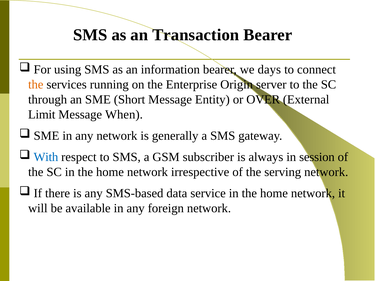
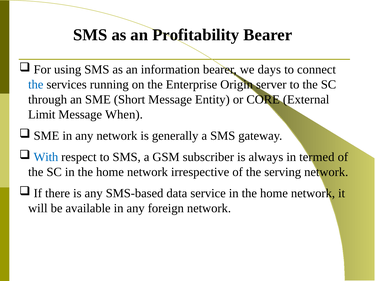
Transaction: Transaction -> Profitability
the at (36, 85) colour: orange -> blue
OVER: OVER -> CORE
session: session -> termed
